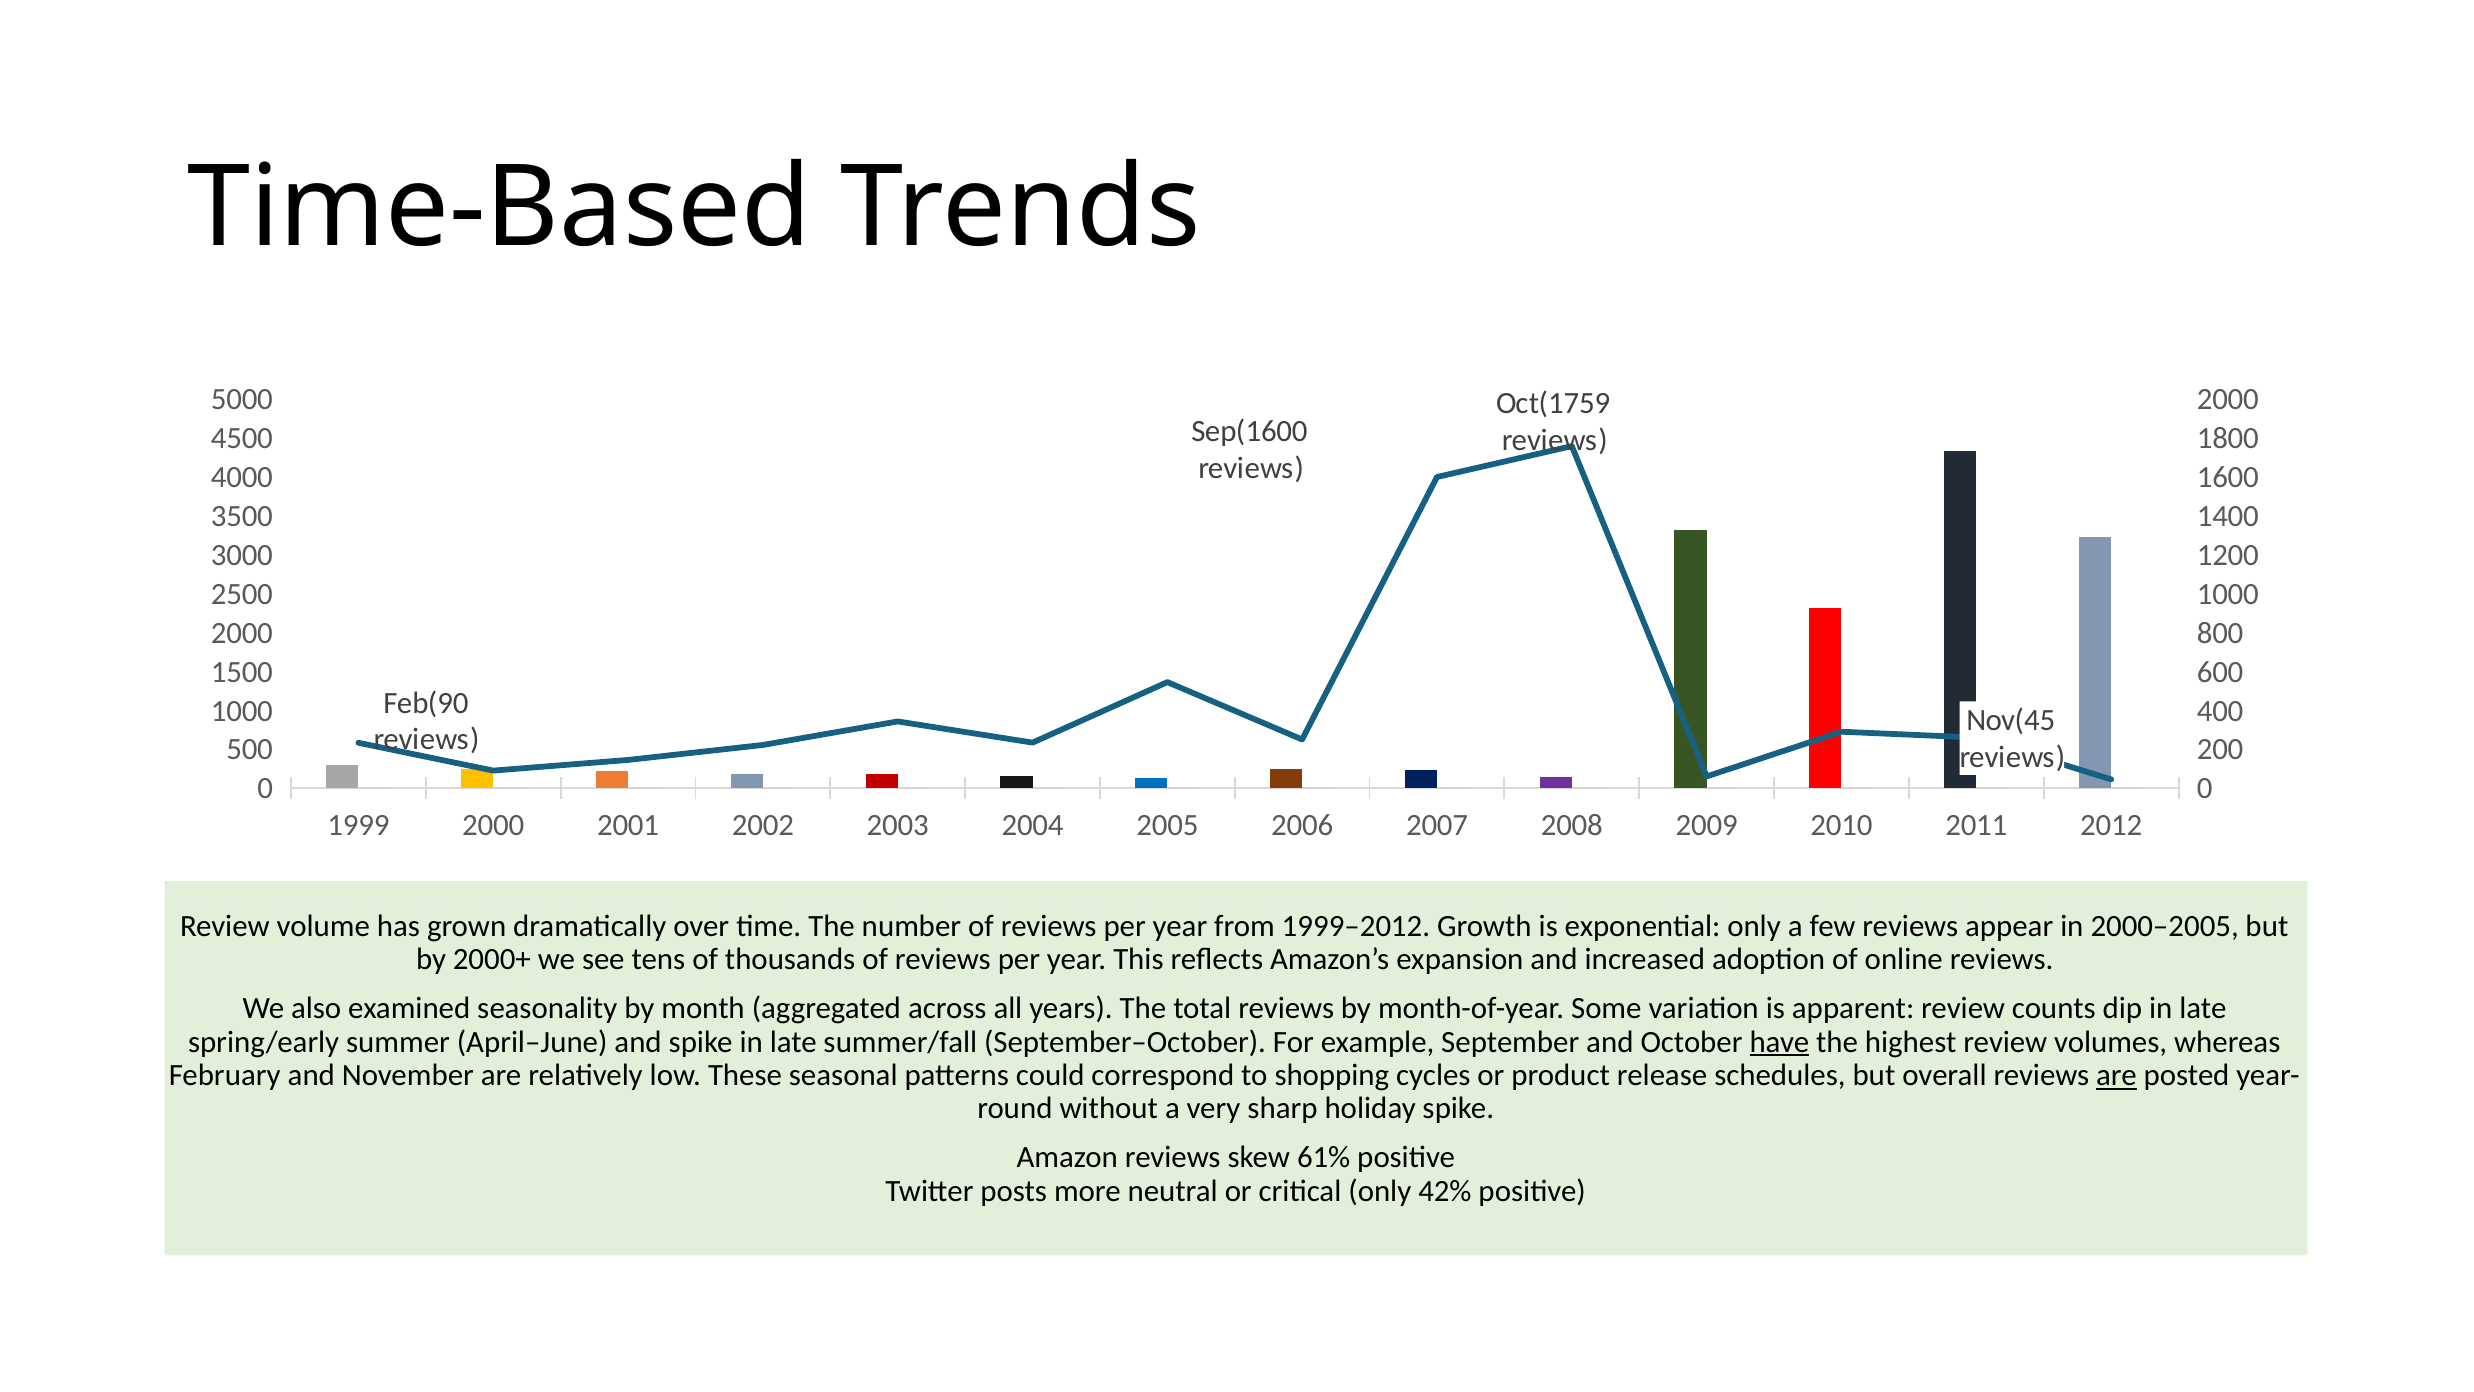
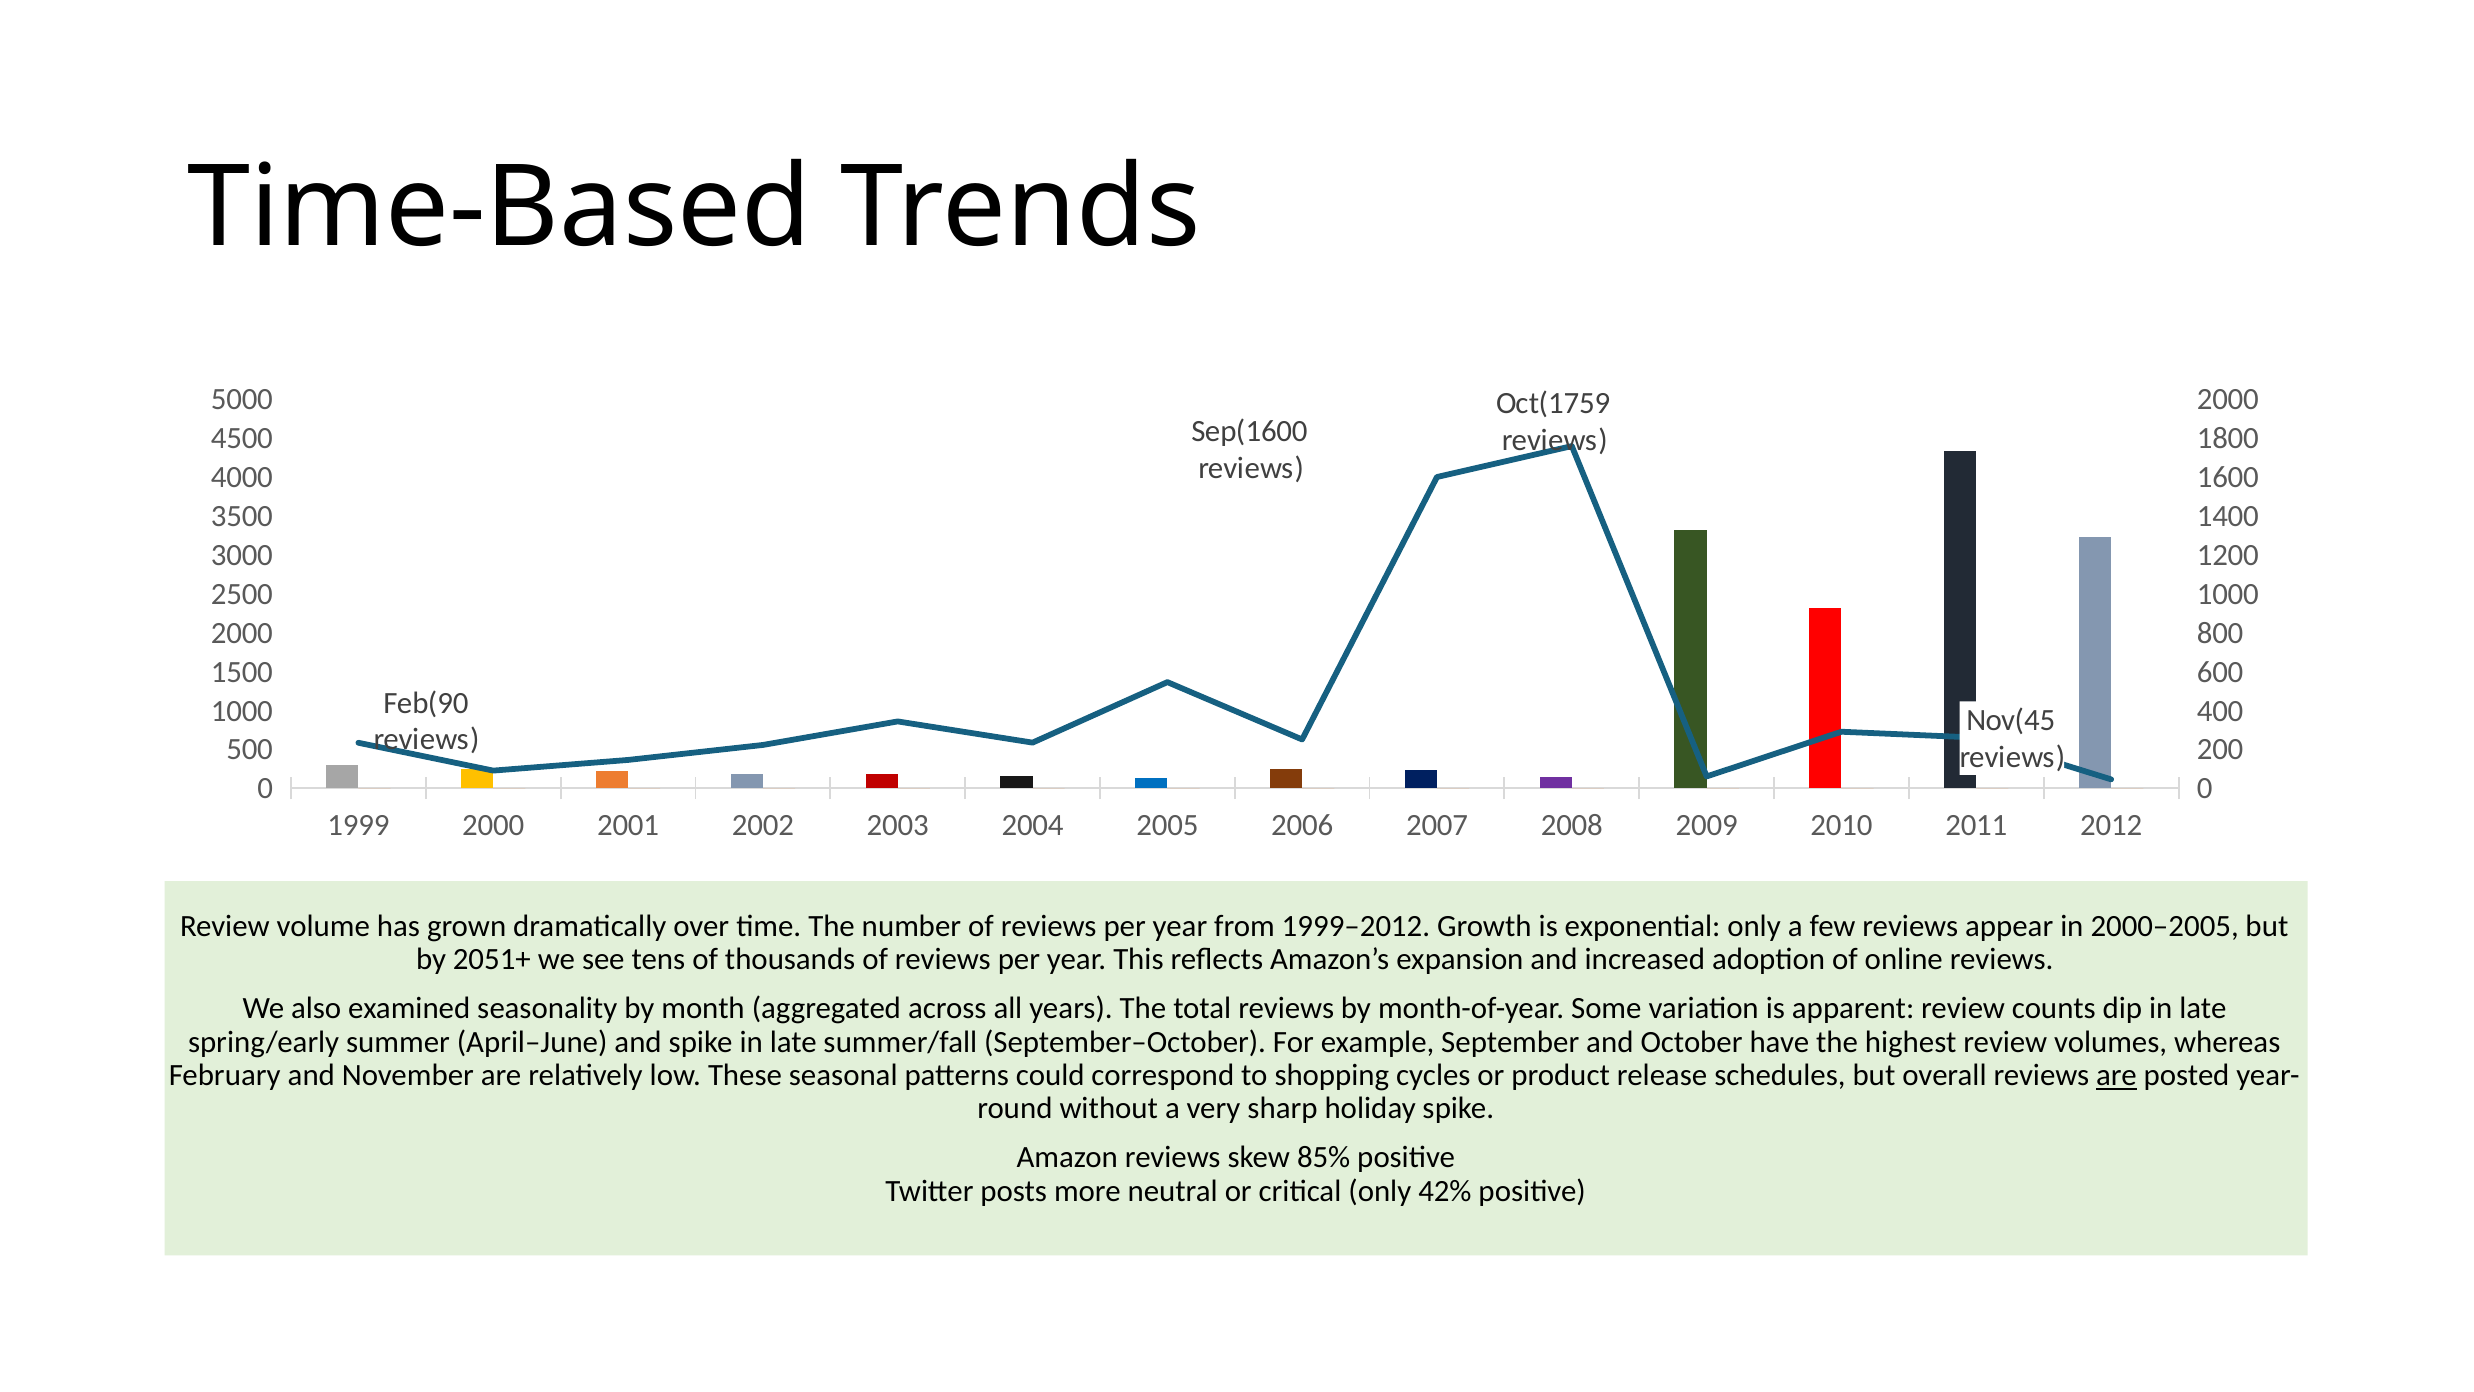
2000+: 2000+ -> 2051+
have underline: present -> none
61%: 61% -> 85%
